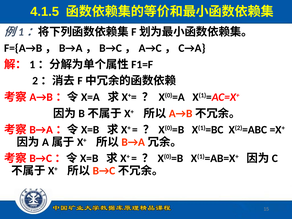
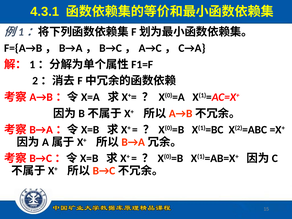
4.1.5: 4.1.5 -> 4.3.1
